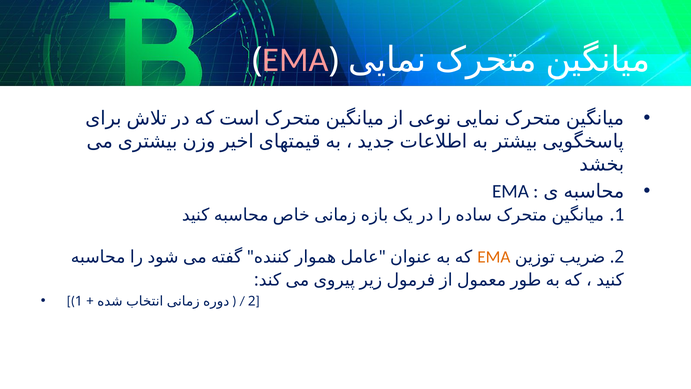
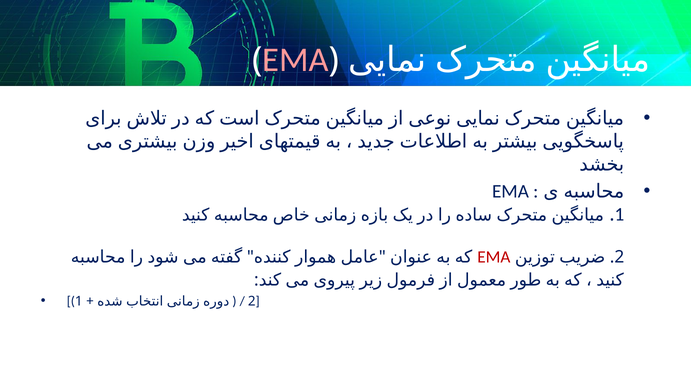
EMA at (494, 257) colour: orange -> red
